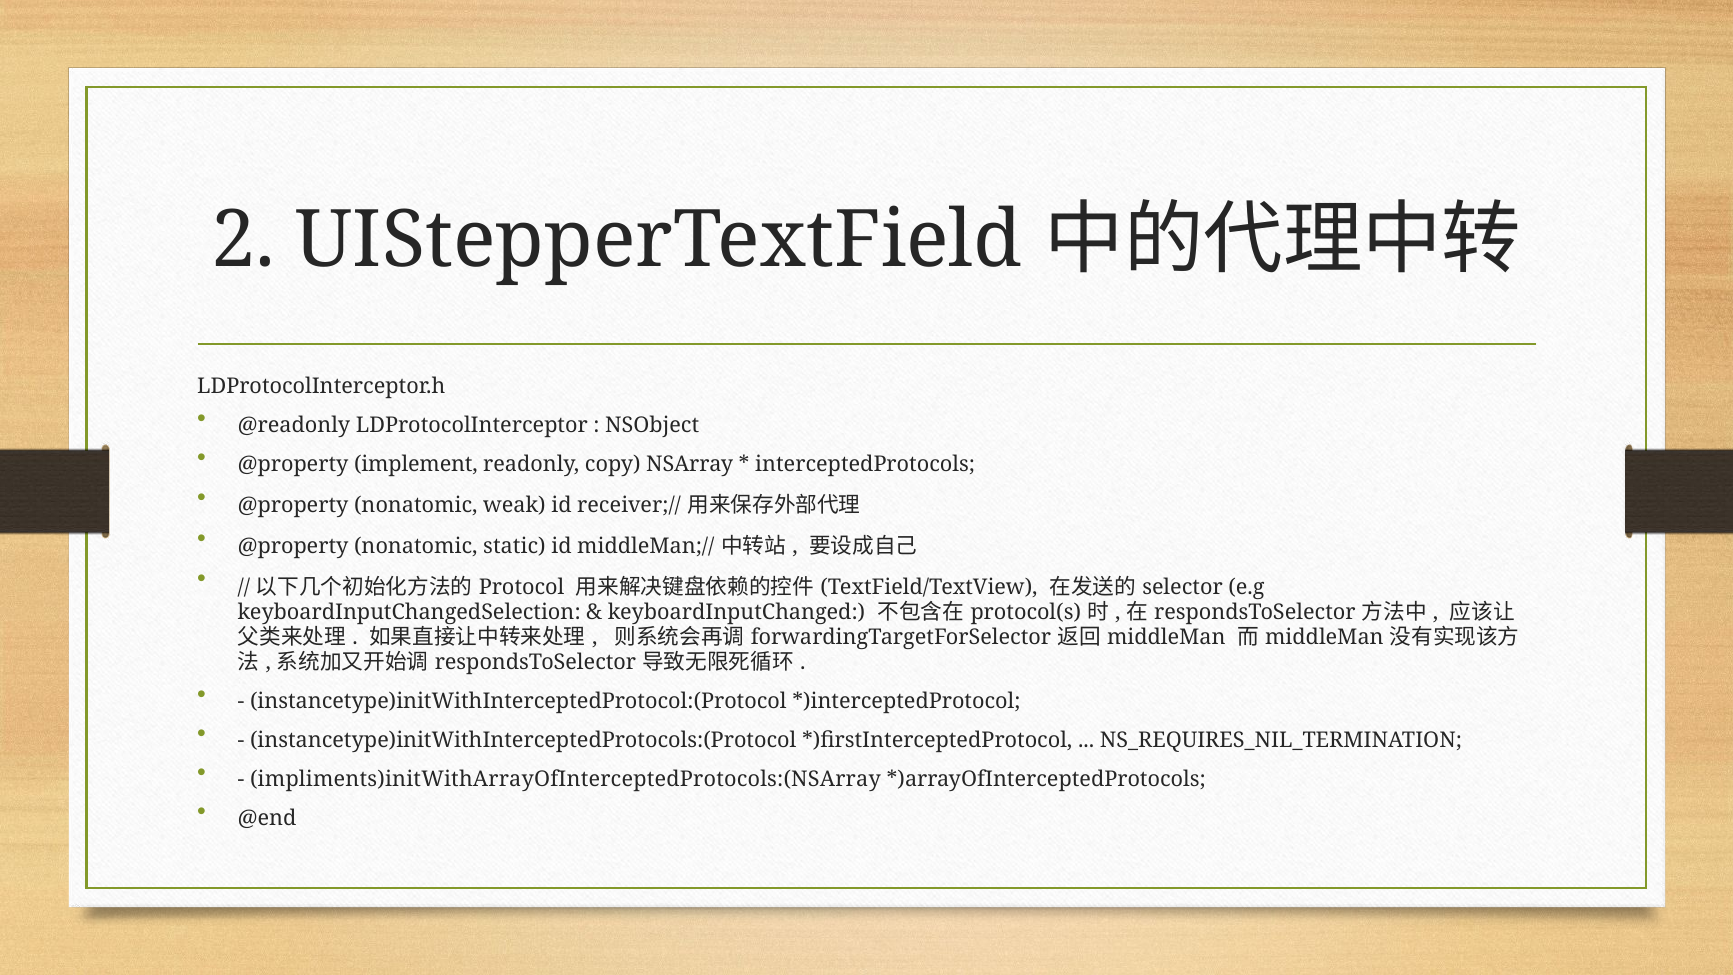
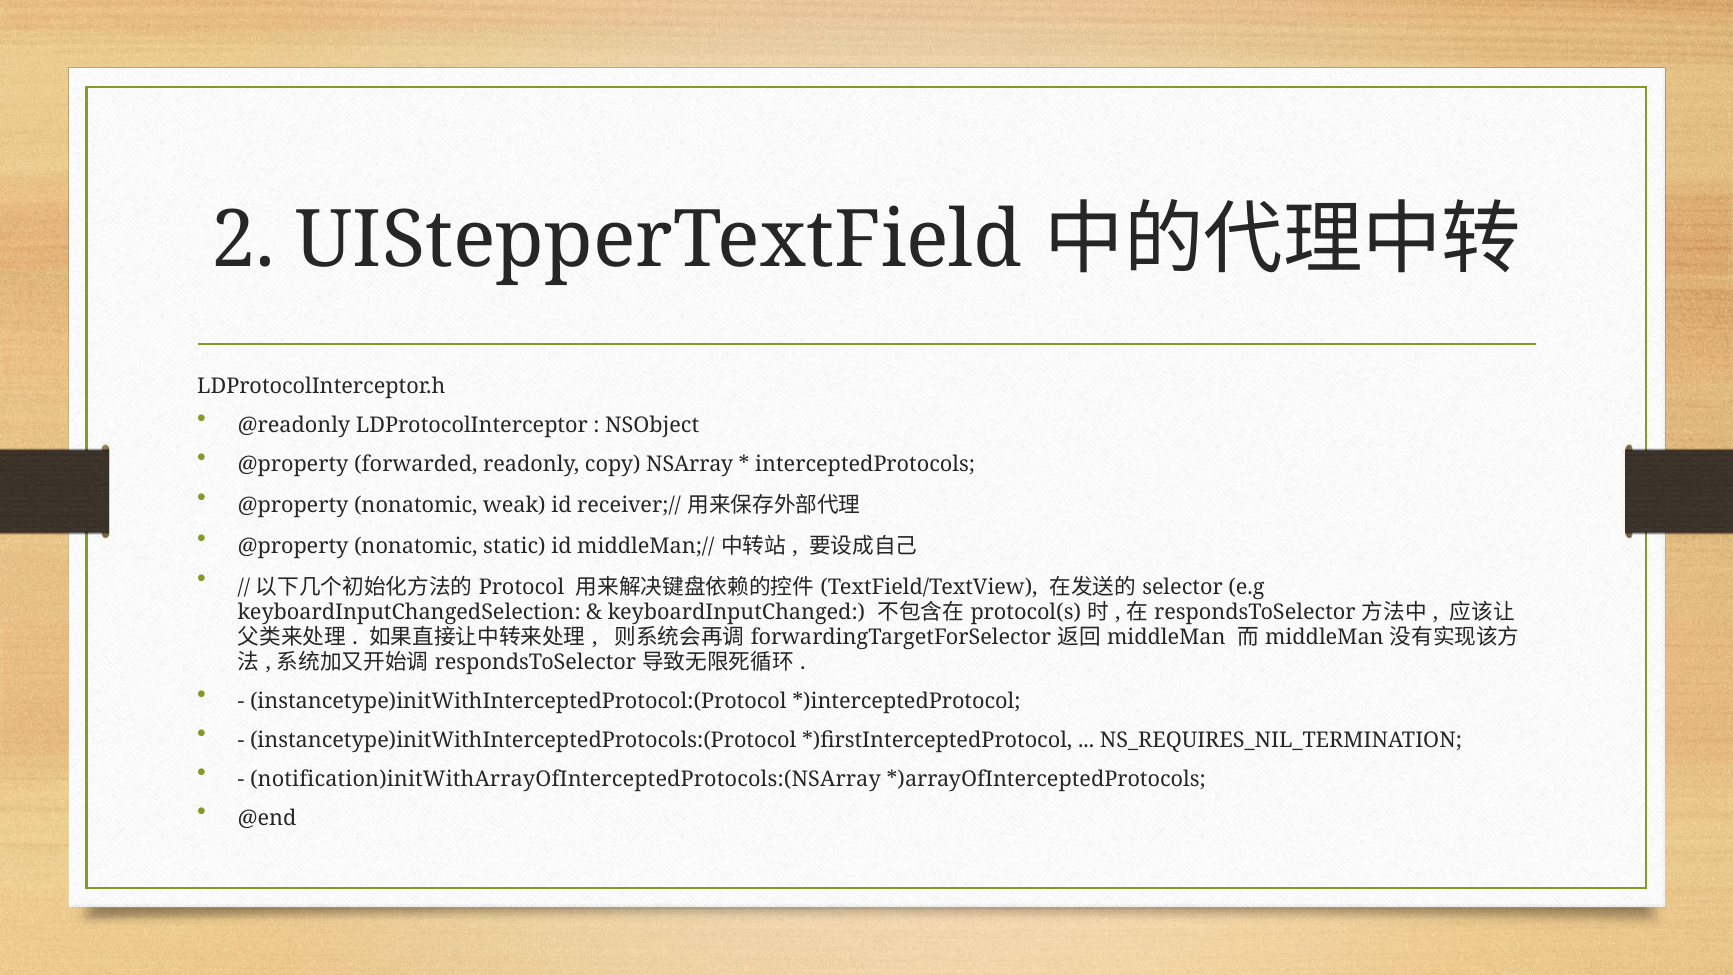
implement: implement -> forwarded
impliments)initWithArrayOfInterceptedProtocols:(NSArray: impliments)initWithArrayOfInterceptedProtocols:(NSArray -> notification)initWithArrayOfInterceptedProtocols:(NSArray
